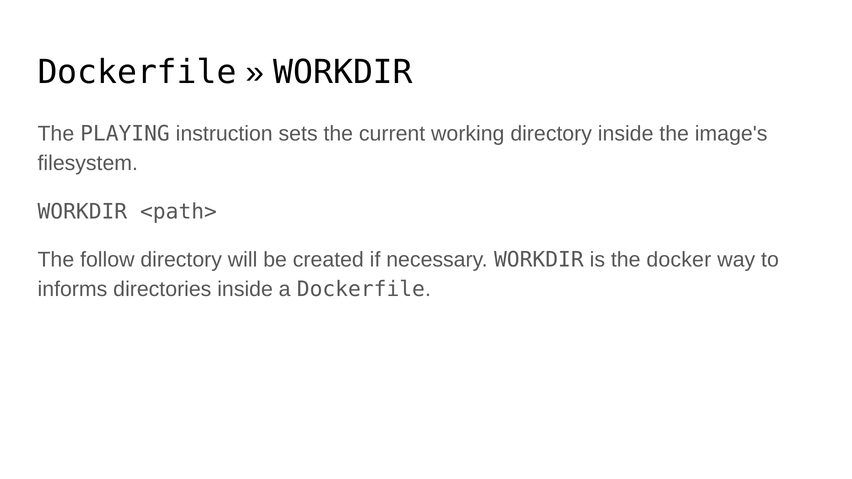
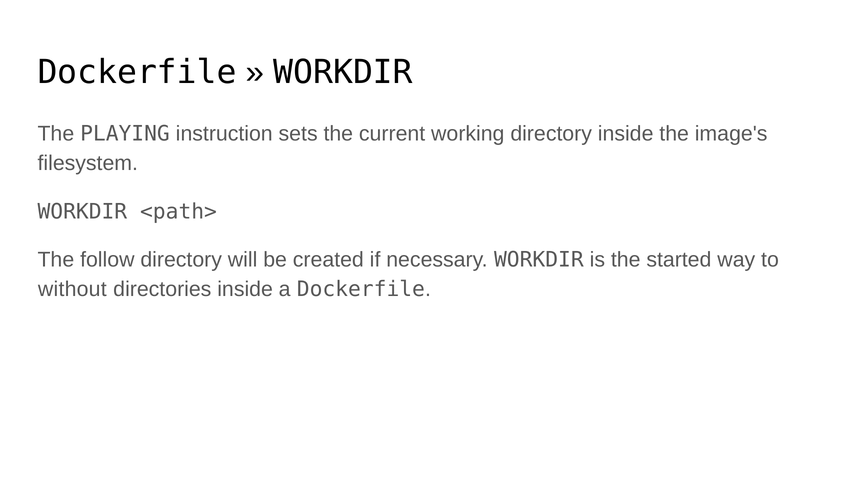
docker: docker -> started
informs: informs -> without
